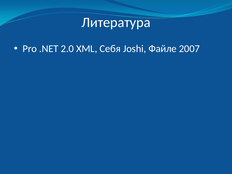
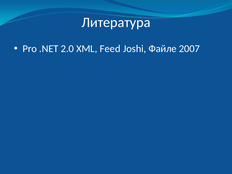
Себя: Себя -> Feed
